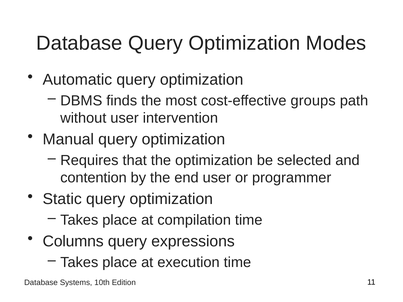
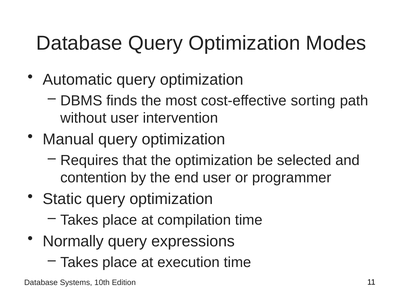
groups: groups -> sorting
Columns: Columns -> Normally
